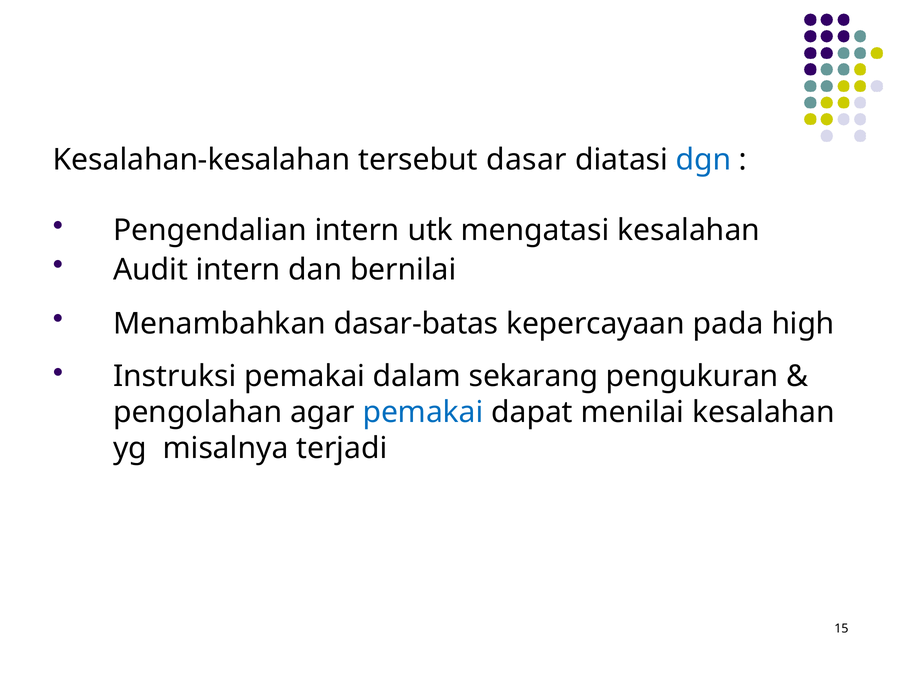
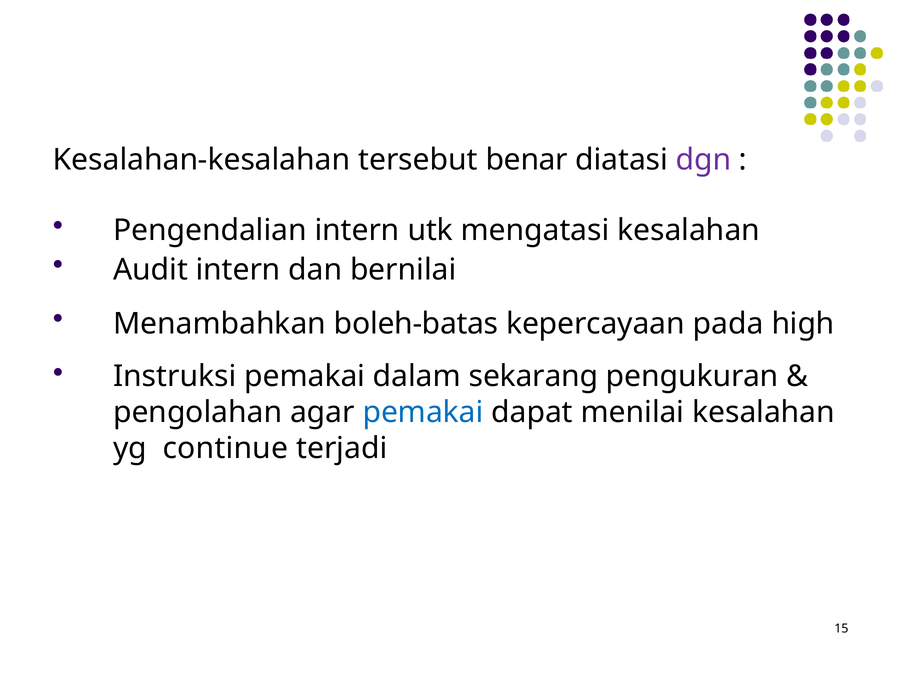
dasar: dasar -> benar
dgn colour: blue -> purple
dasar-batas: dasar-batas -> boleh-batas
misalnya: misalnya -> continue
